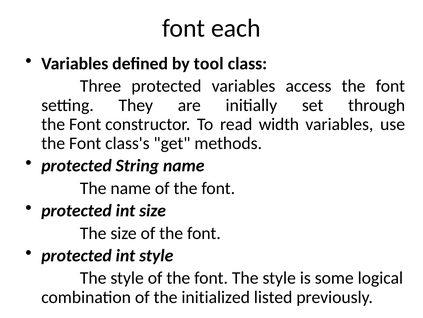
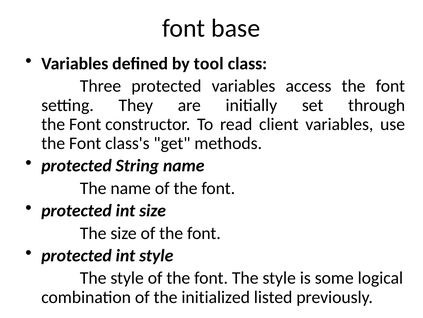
each: each -> base
width: width -> client
